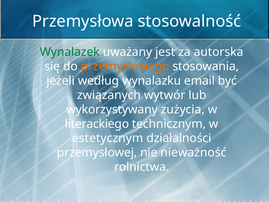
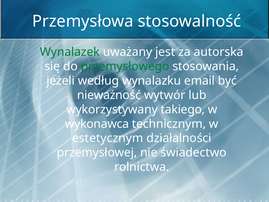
przemysłowego colour: orange -> green
związanych: związanych -> nieważność
zużycia: zużycia -> takiego
literackiego: literackiego -> wykonawca
nieważność: nieważność -> świadectwo
